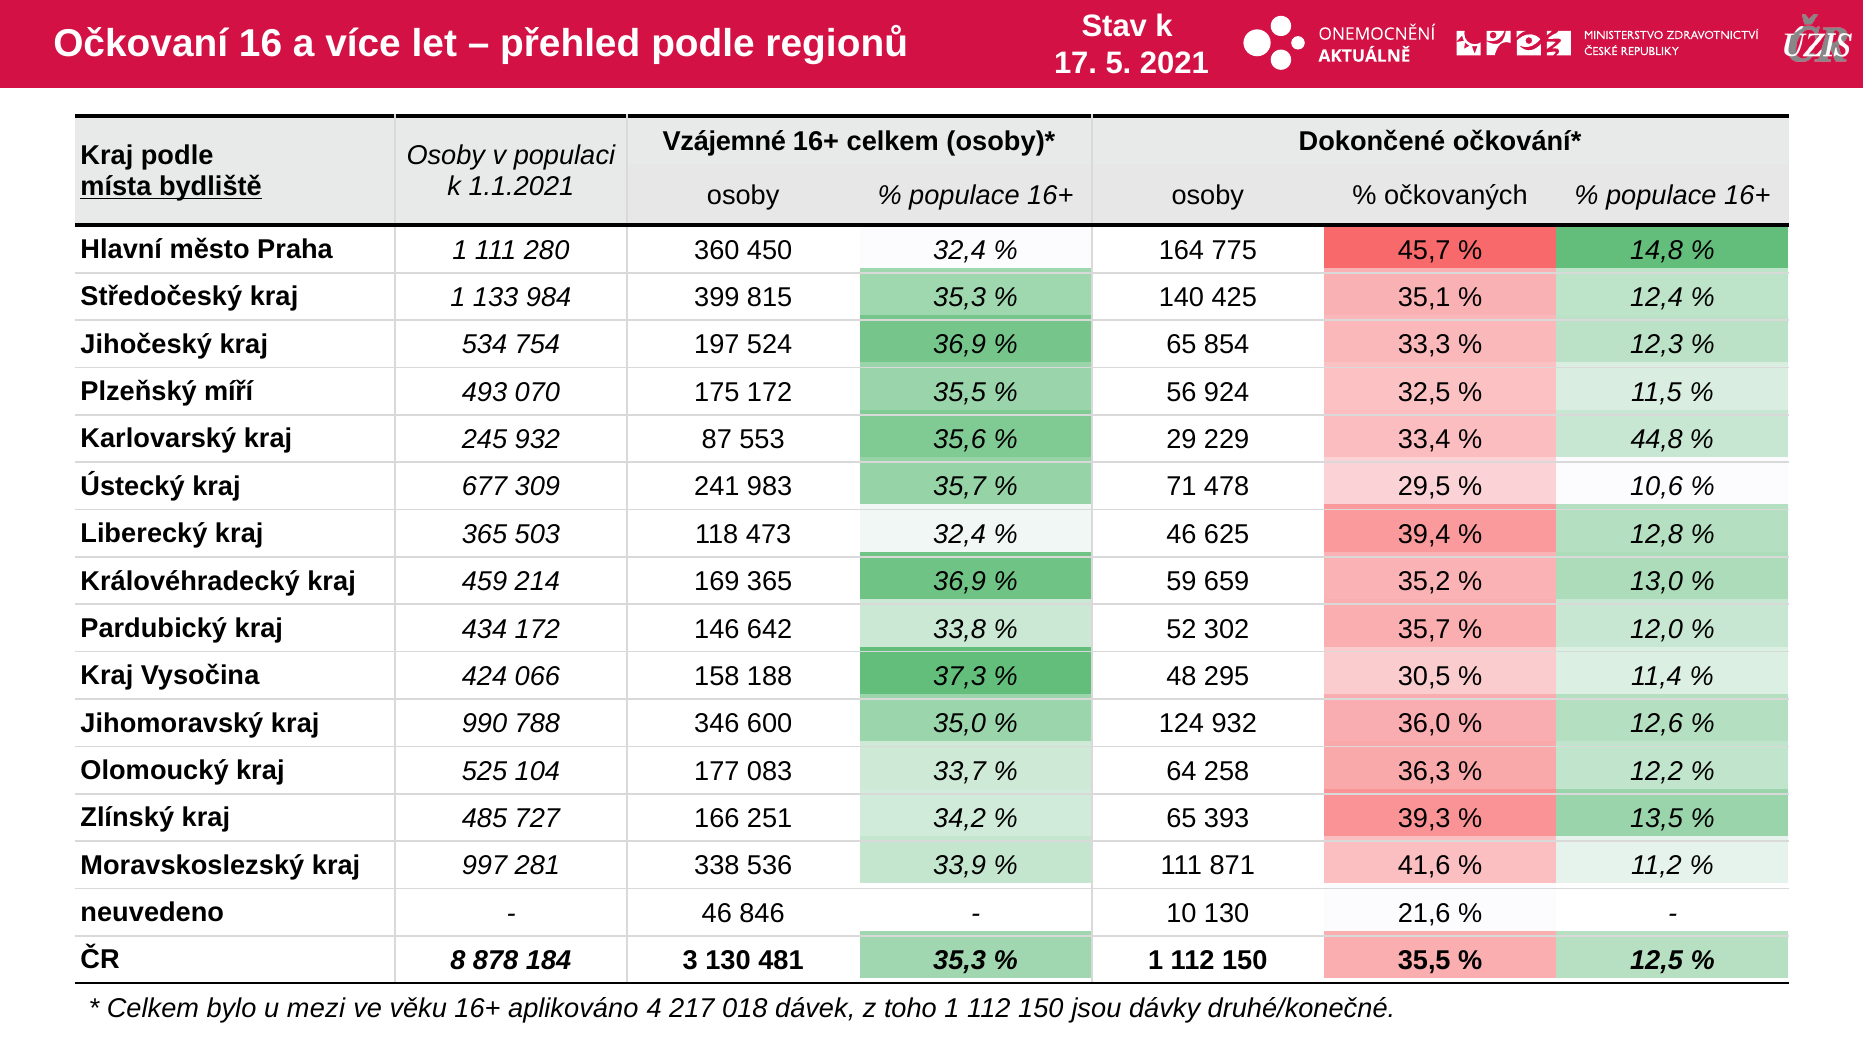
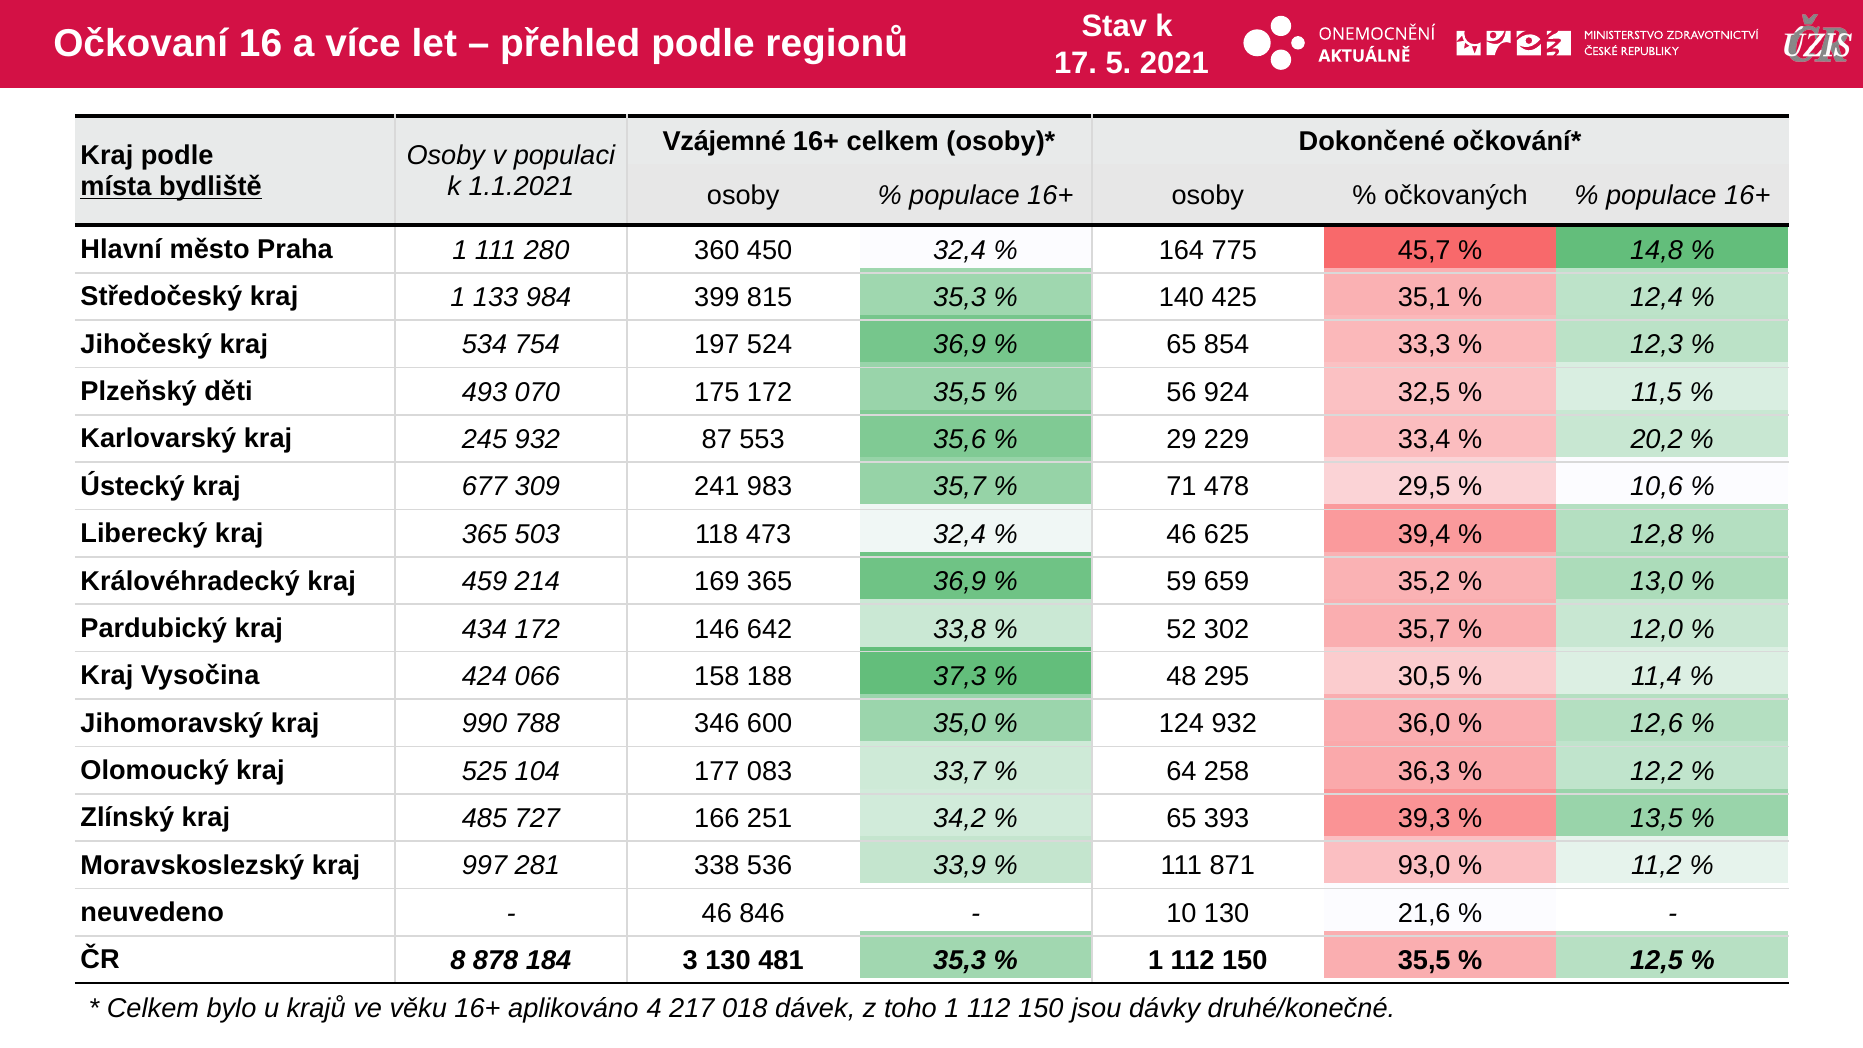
míří: míří -> děti
44,8: 44,8 -> 20,2
41,6: 41,6 -> 93,0
mezi: mezi -> krajů
